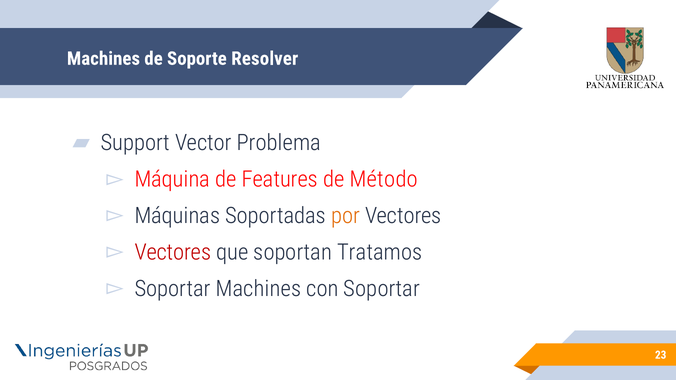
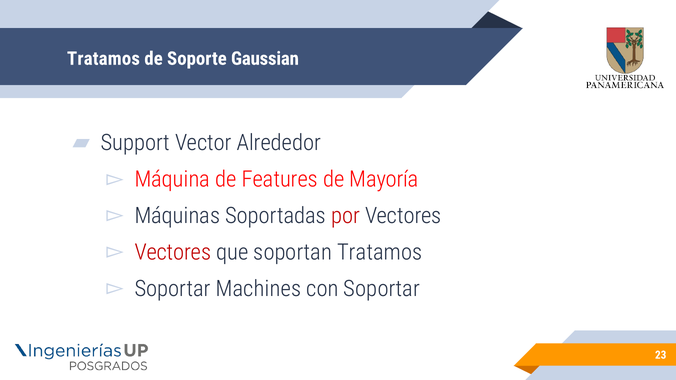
Machines at (103, 59): Machines -> Tratamos
Resolver: Resolver -> Gaussian
Problema: Problema -> Alrededor
Método: Método -> Mayoría
por colour: orange -> red
